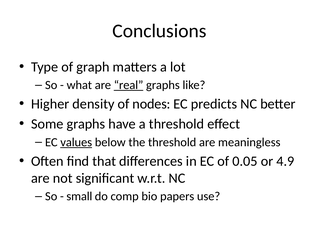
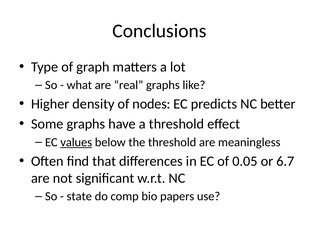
real underline: present -> none
4.9: 4.9 -> 6.7
small: small -> state
